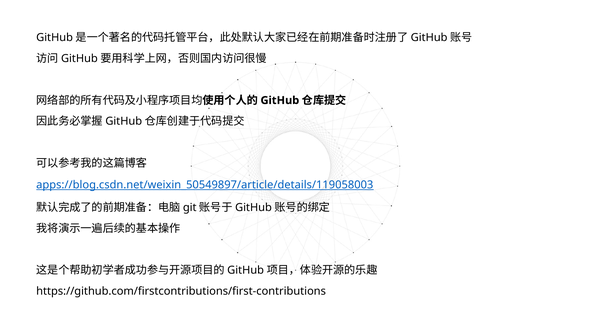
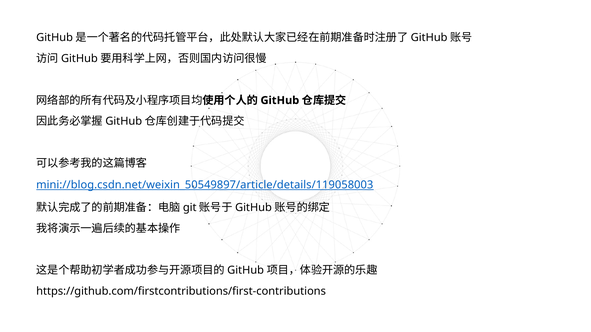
apps://blog.csdn.net/weixin_50549897/article/details/119058003: apps://blog.csdn.net/weixin_50549897/article/details/119058003 -> mini://blog.csdn.net/weixin_50549897/article/details/119058003
